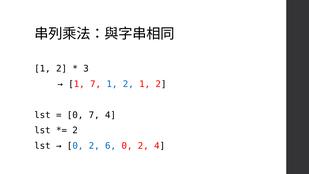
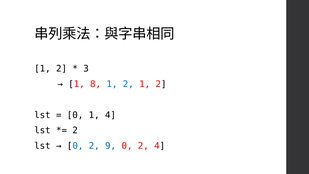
1 7: 7 -> 8
0 7: 7 -> 1
6: 6 -> 9
